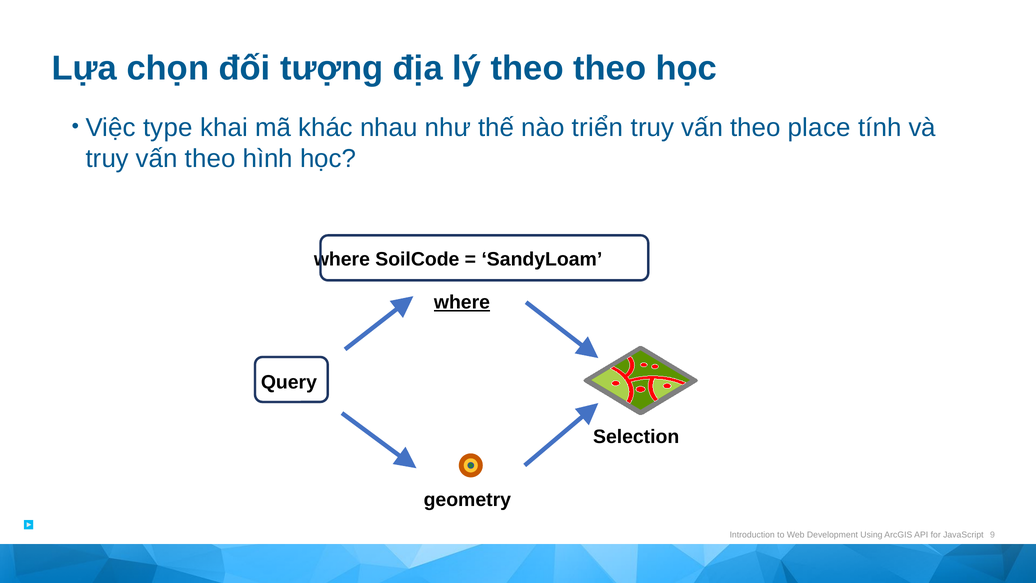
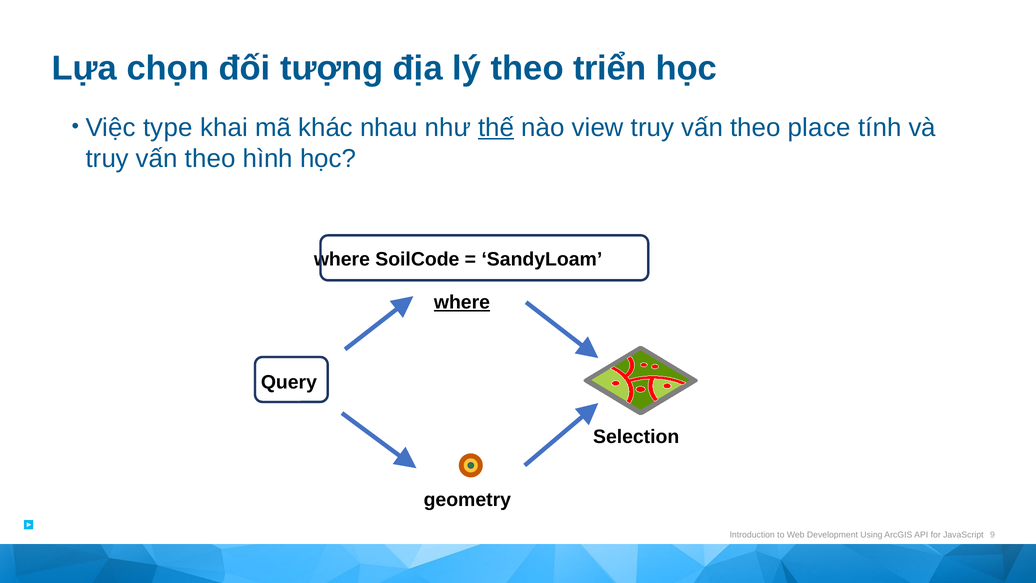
theo theo: theo -> triển
thế underline: none -> present
triển: triển -> view
